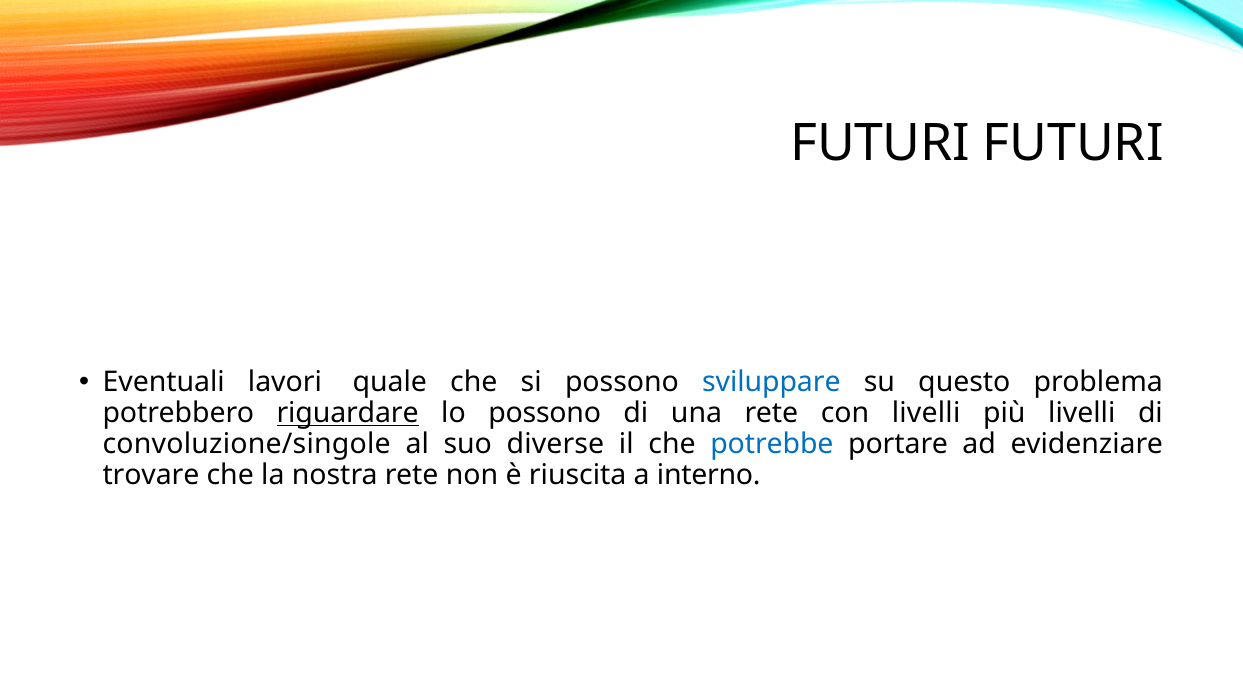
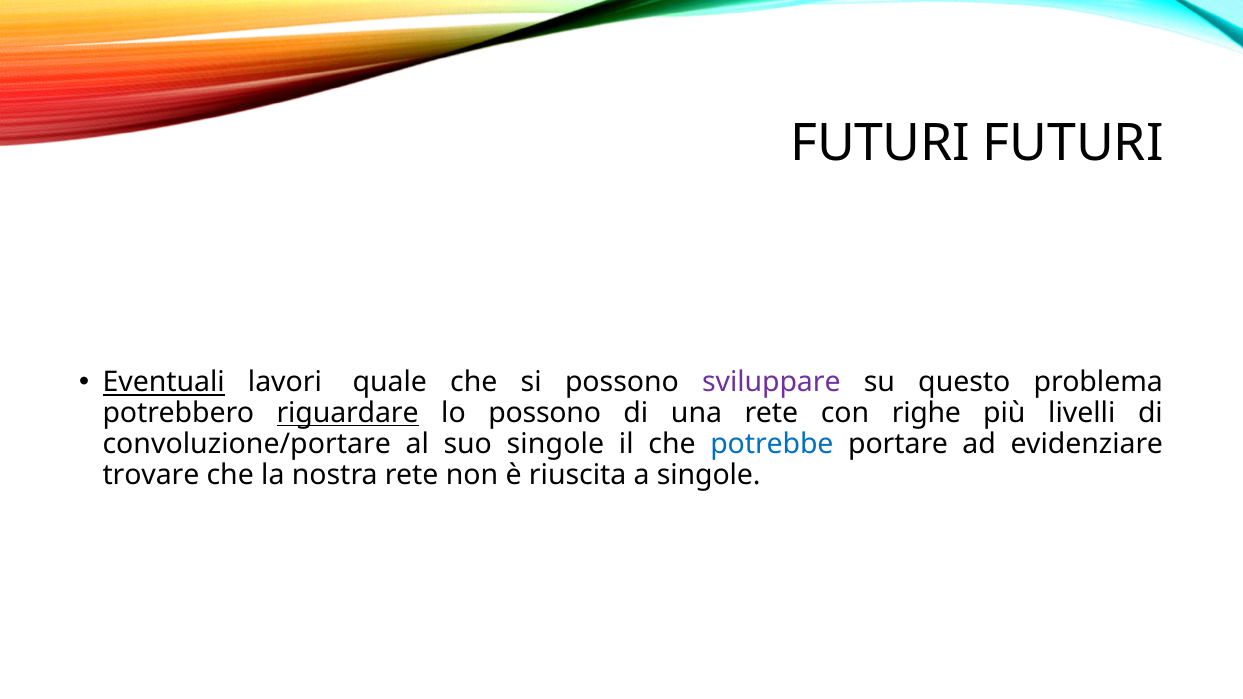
Eventuali underline: none -> present
sviluppare colour: blue -> purple
con livelli: livelli -> righe
convoluzione/singole: convoluzione/singole -> convoluzione/portare
suo diverse: diverse -> singole
a interno: interno -> singole
